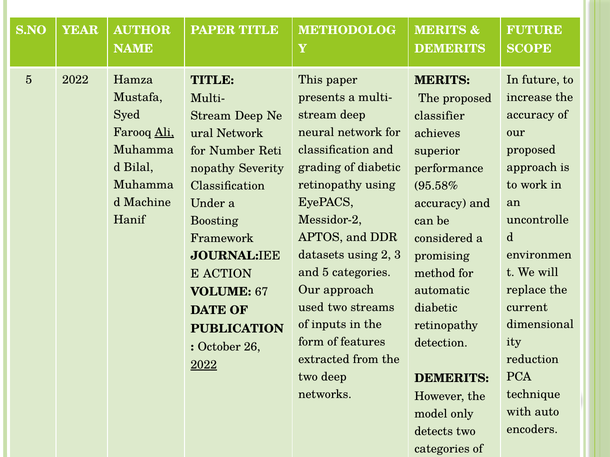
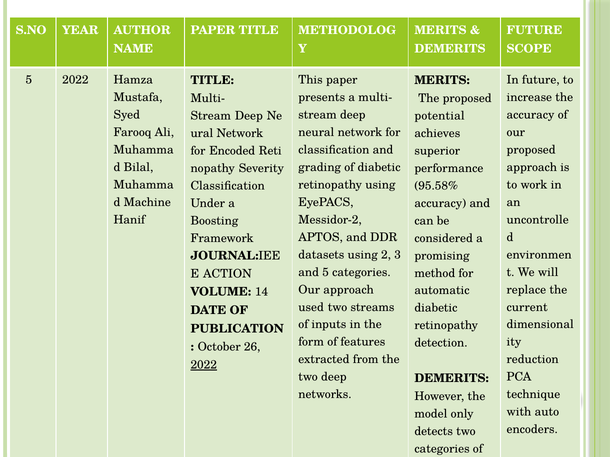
classifier: classifier -> potential
Ali underline: present -> none
Number: Number -> Encoded
67: 67 -> 14
